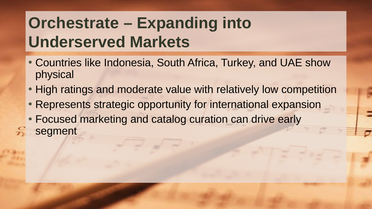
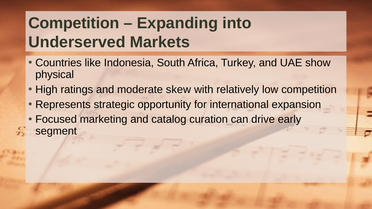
Orchestrate at (74, 23): Orchestrate -> Competition
value: value -> skew
